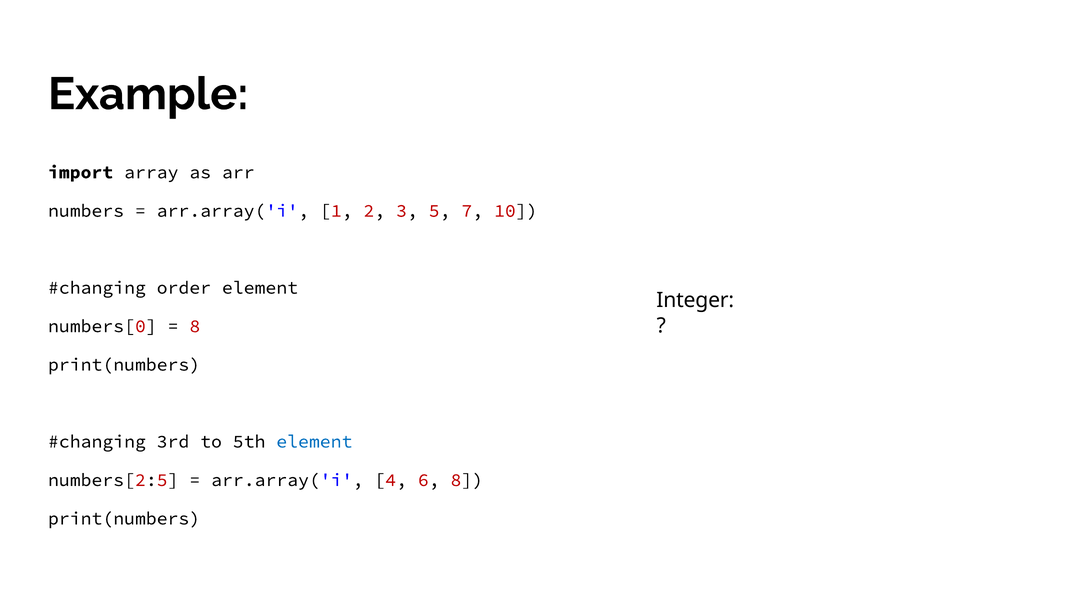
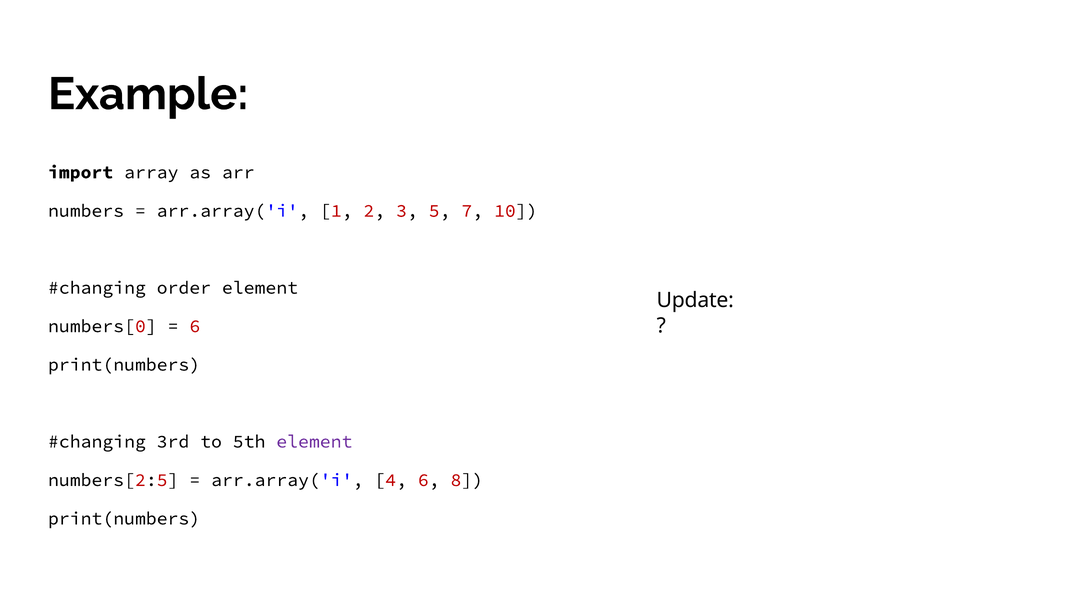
Integer: Integer -> Update
8 at (195, 326): 8 -> 6
element at (314, 442) colour: blue -> purple
